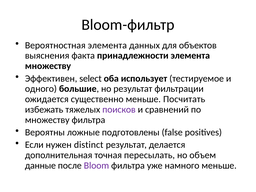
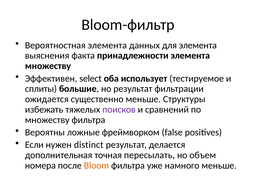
для объектов: объектов -> элемента
одного: одного -> сплиты
Посчитать: Посчитать -> Структуры
подготовлены: подготовлены -> фреймворком
данные: данные -> номера
Bloom colour: purple -> orange
